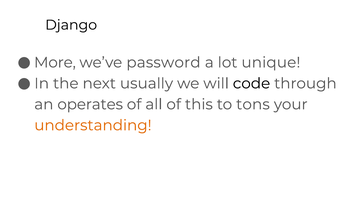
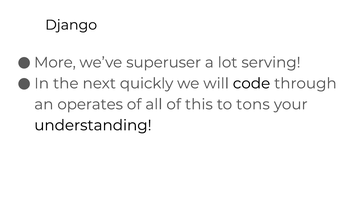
password: password -> superuser
unique: unique -> serving
usually: usually -> quickly
understanding colour: orange -> black
